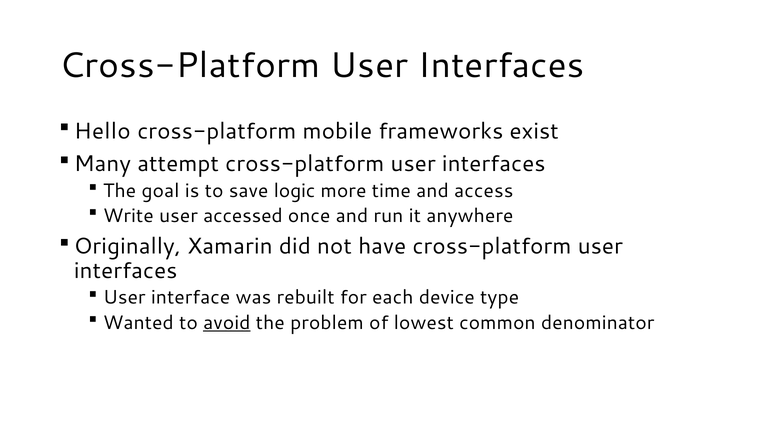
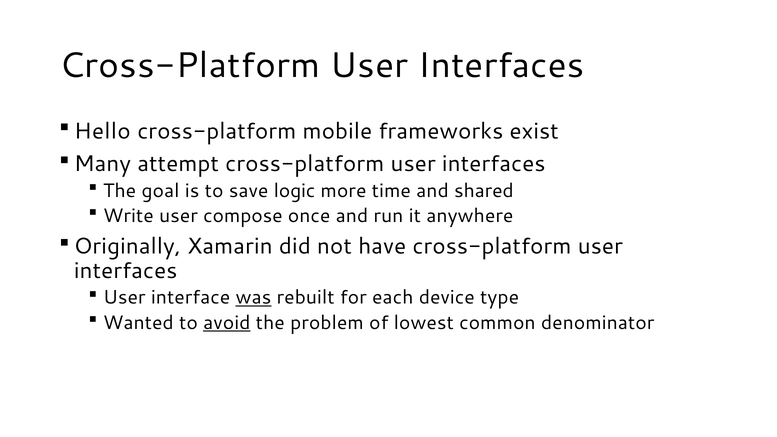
access: access -> shared
accessed: accessed -> compose
was underline: none -> present
